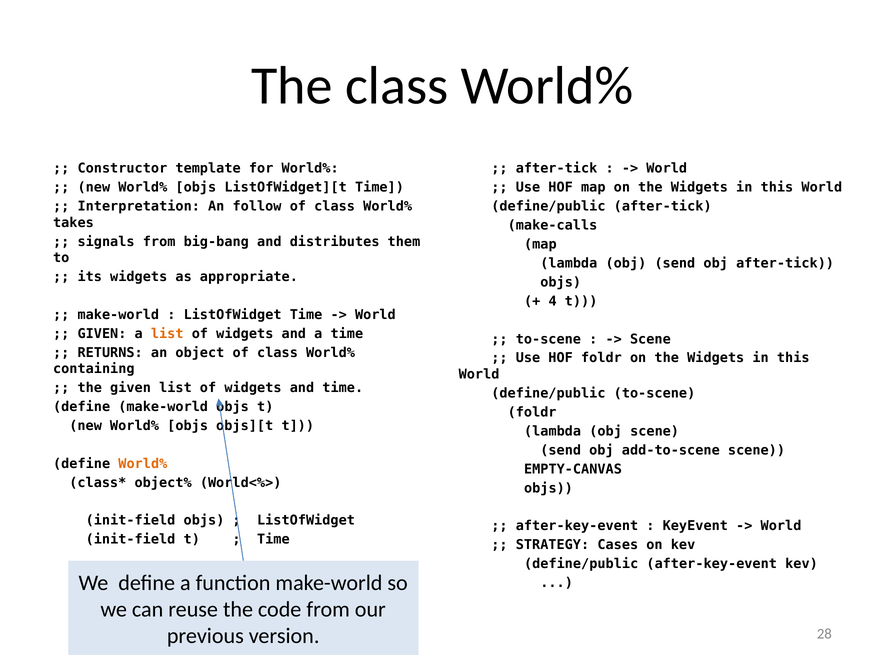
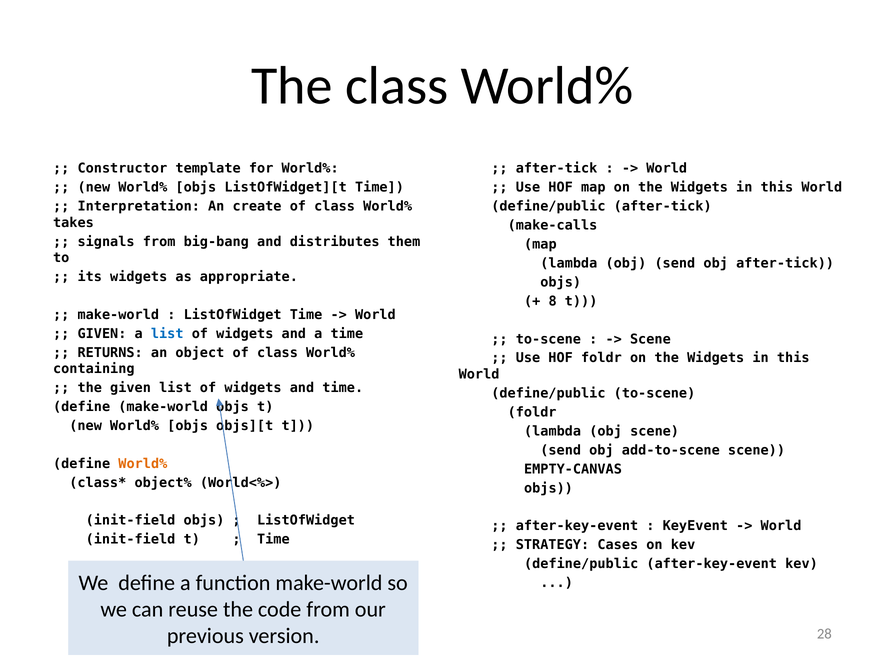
follow: follow -> create
4: 4 -> 8
list at (167, 334) colour: orange -> blue
